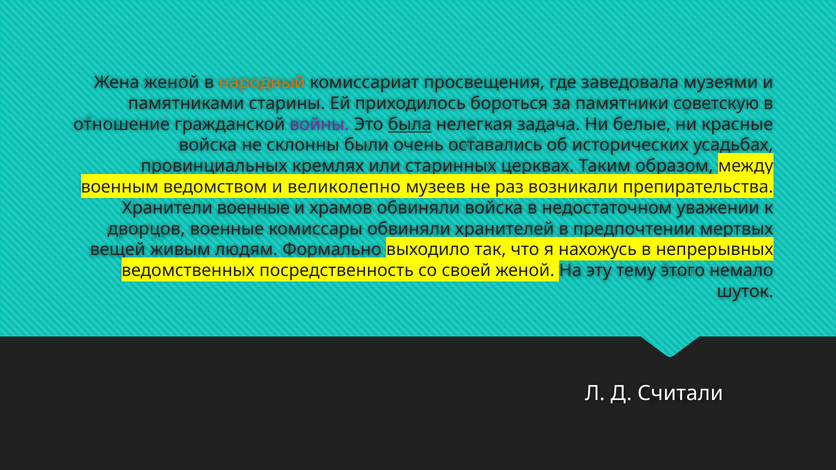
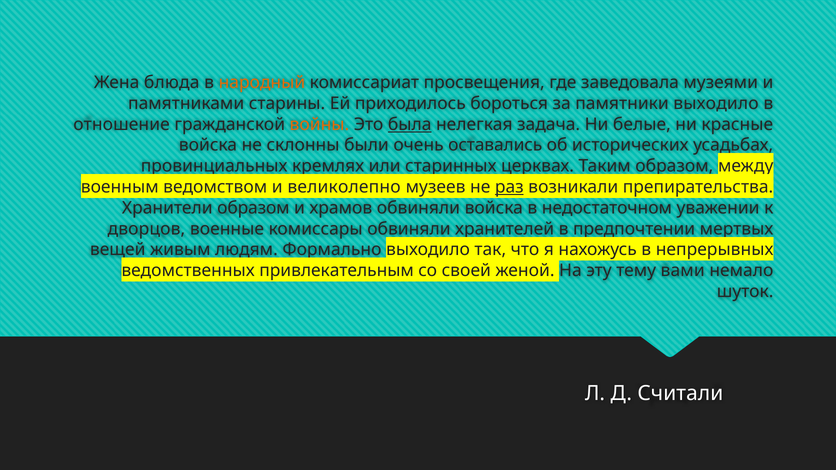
Жена женой: женой -> блюда
памятники советскую: советскую -> выходило
войны colour: purple -> orange
раз underline: none -> present
Хранители военные: военные -> образом
посредственность: посредственность -> привлекательным
этого: этого -> вами
